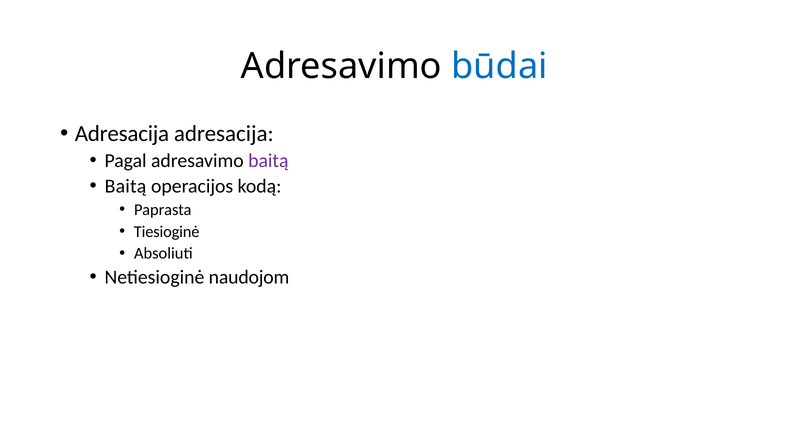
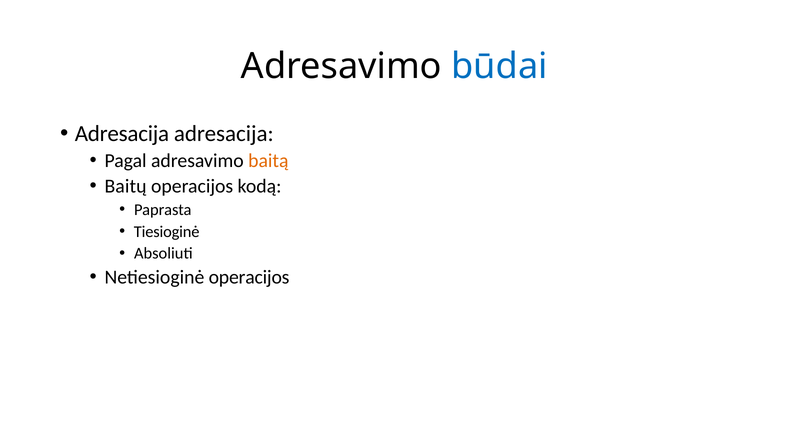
baitą at (268, 161) colour: purple -> orange
Baitą at (125, 186): Baitą -> Baitų
Netiesioginė naudojom: naudojom -> operacijos
